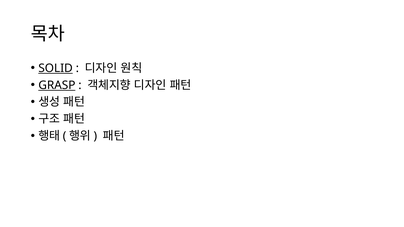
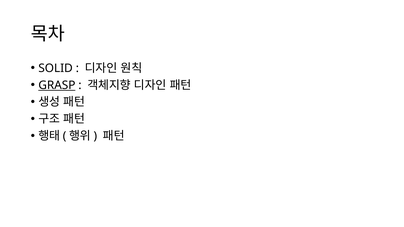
SOLID underline: present -> none
